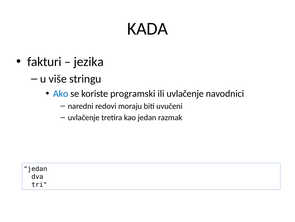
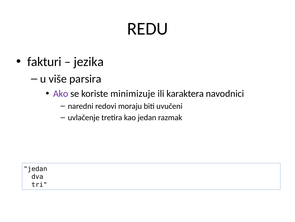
KADA: KADA -> REDU
stringu: stringu -> parsira
Ako colour: blue -> purple
programski: programski -> minimizuje
ili uvlačenje: uvlačenje -> karaktera
